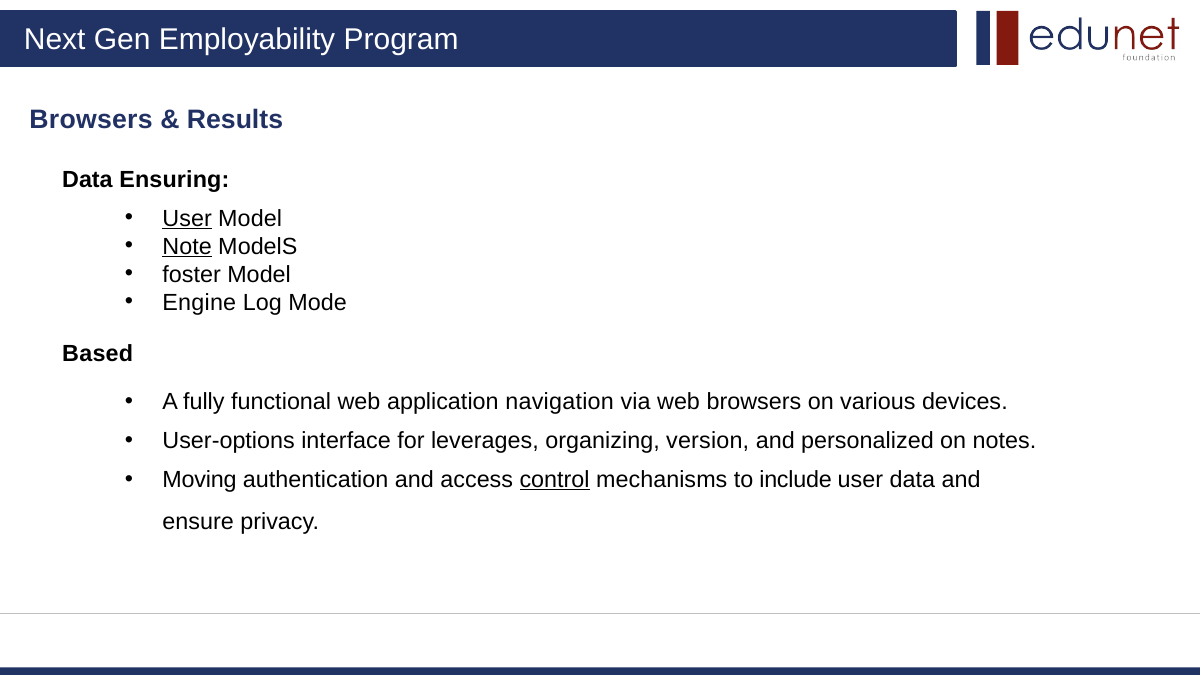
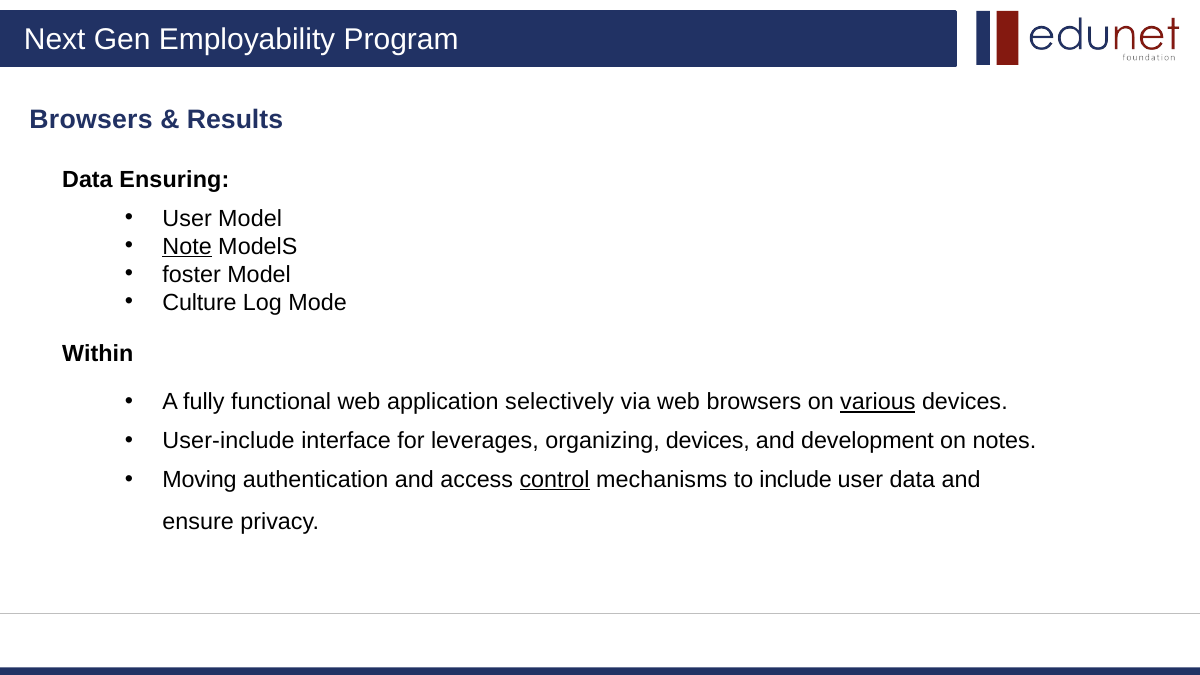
User at (187, 218) underline: present -> none
Engine: Engine -> Culture
Based: Based -> Within
navigation: navigation -> selectively
various underline: none -> present
User-options: User-options -> User-include
organizing version: version -> devices
personalized: personalized -> development
